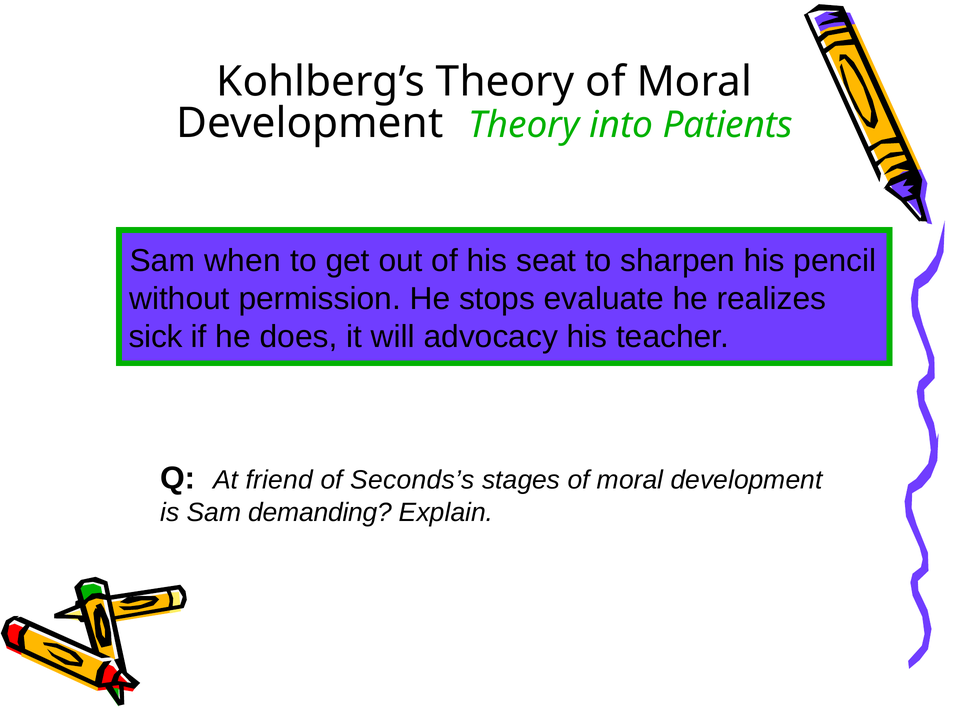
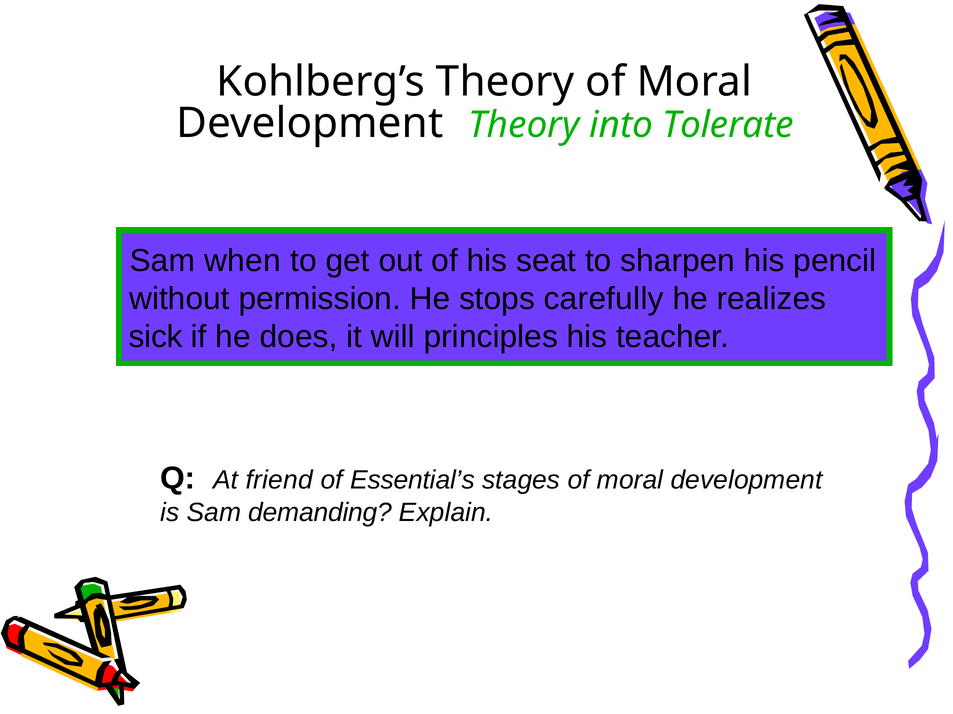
Patients: Patients -> Tolerate
evaluate: evaluate -> carefully
advocacy: advocacy -> principles
Seconds’s: Seconds’s -> Essential’s
